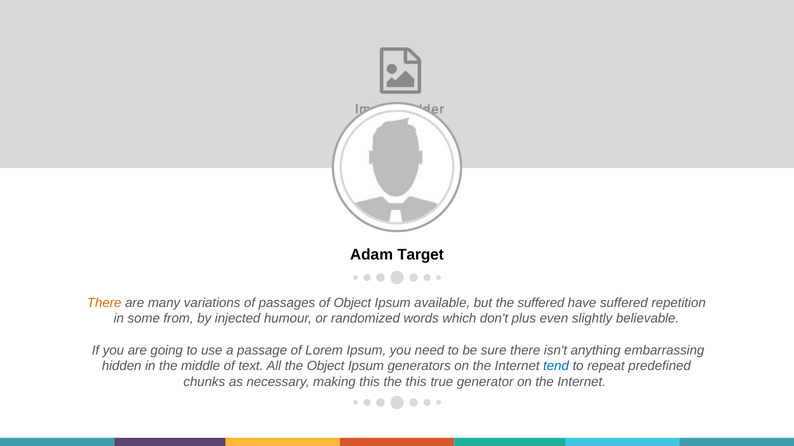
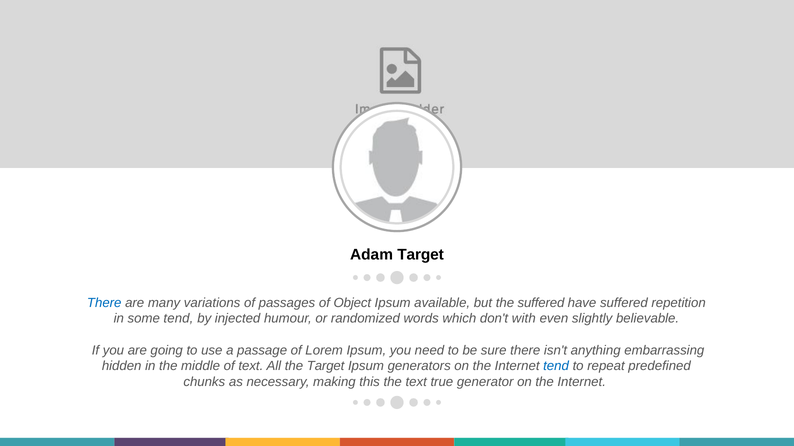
There at (104, 303) colour: orange -> blue
some from: from -> tend
plus: plus -> with
the Object: Object -> Target
the this: this -> text
